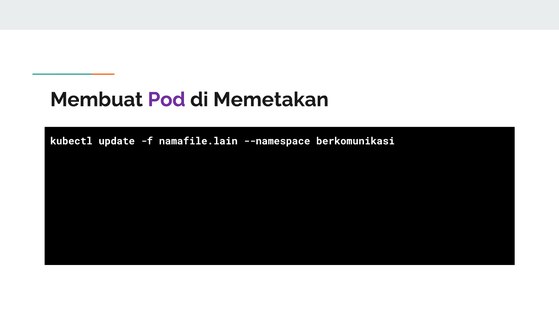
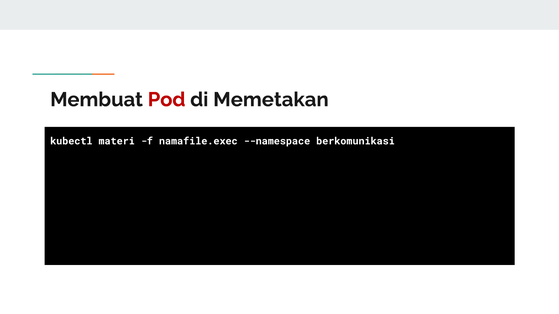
Pod colour: purple -> red
update: update -> materi
namafile.lain: namafile.lain -> namafile.exec
